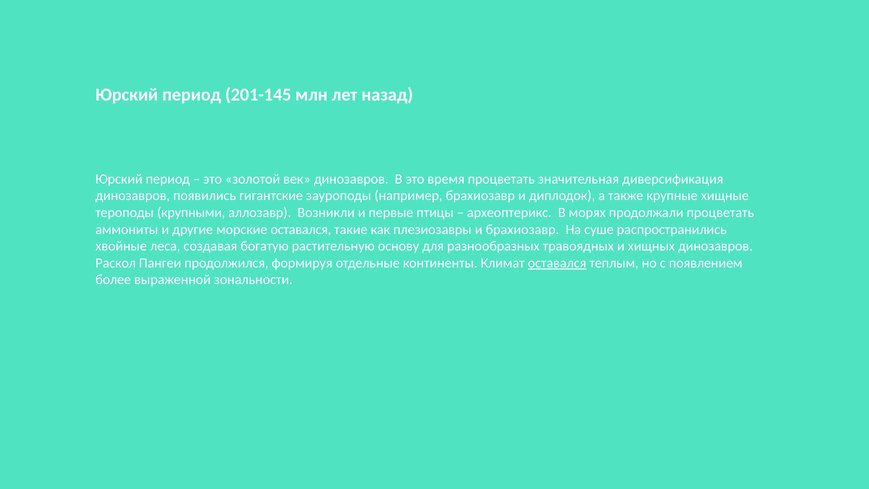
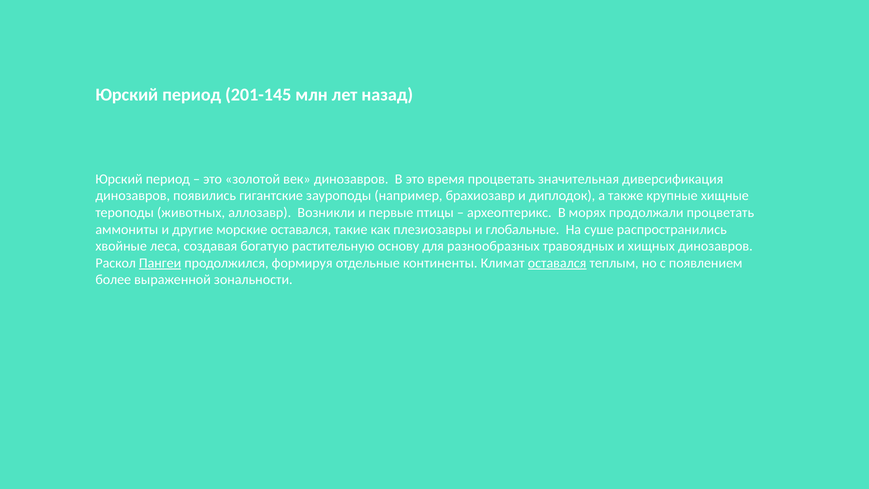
крупными: крупными -> животных
и брахиозавр: брахиозавр -> глобальные
Пангеи underline: none -> present
